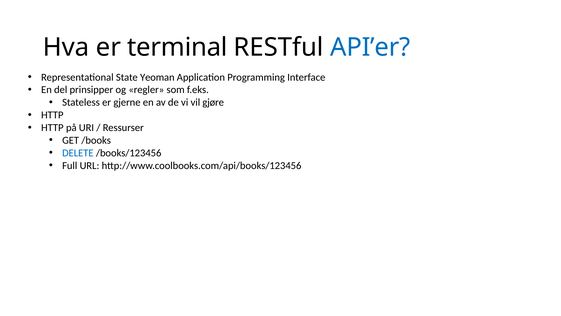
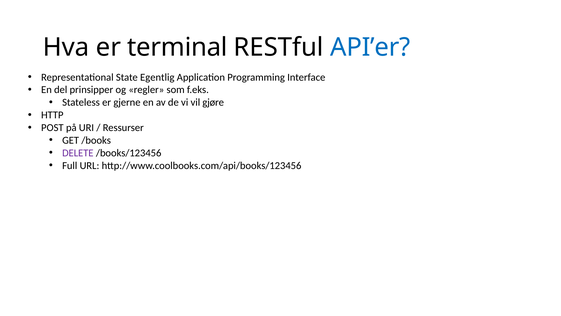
Yeoman: Yeoman -> Egentlig
HTTP at (52, 128): HTTP -> POST
DELETE colour: blue -> purple
